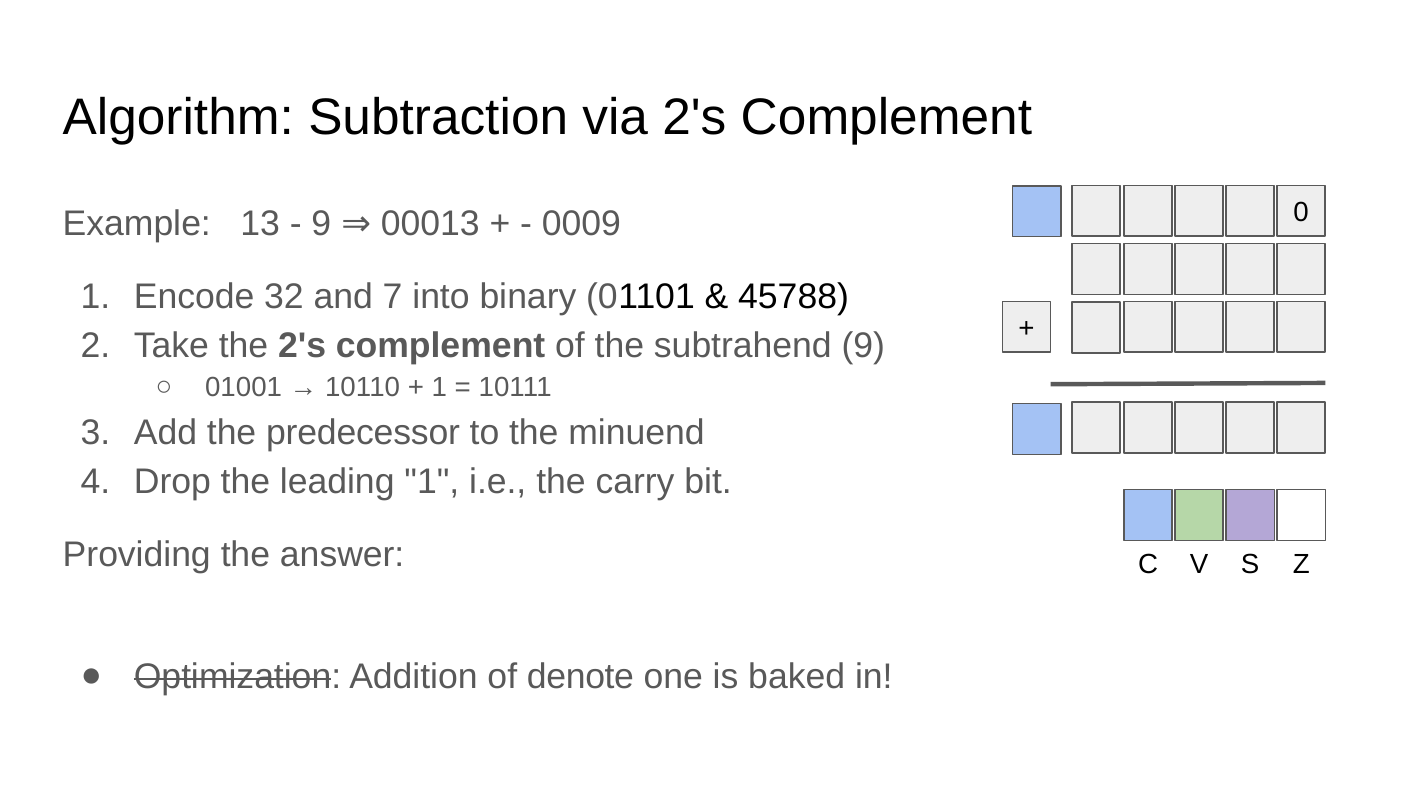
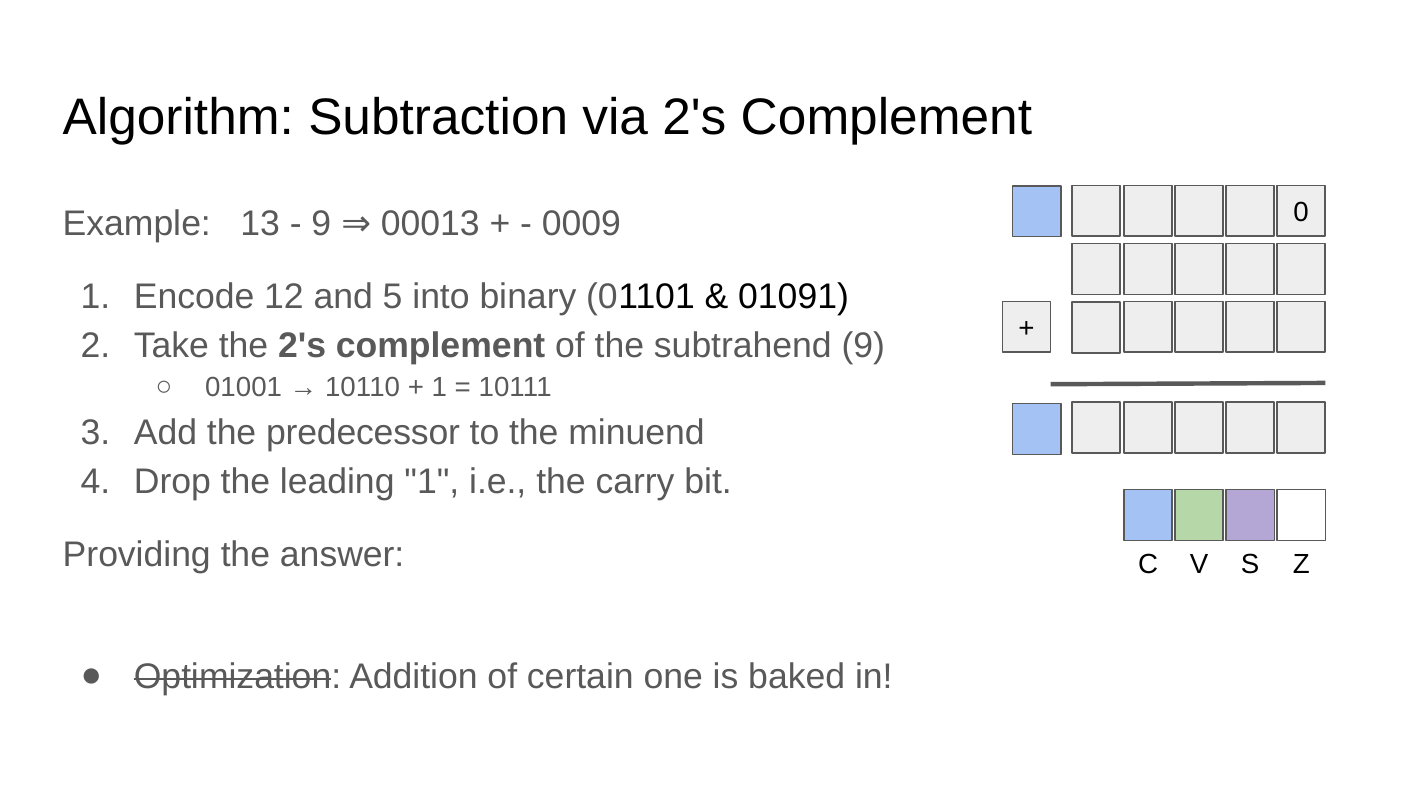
32: 32 -> 12
7: 7 -> 5
45788: 45788 -> 01091
denote: denote -> certain
